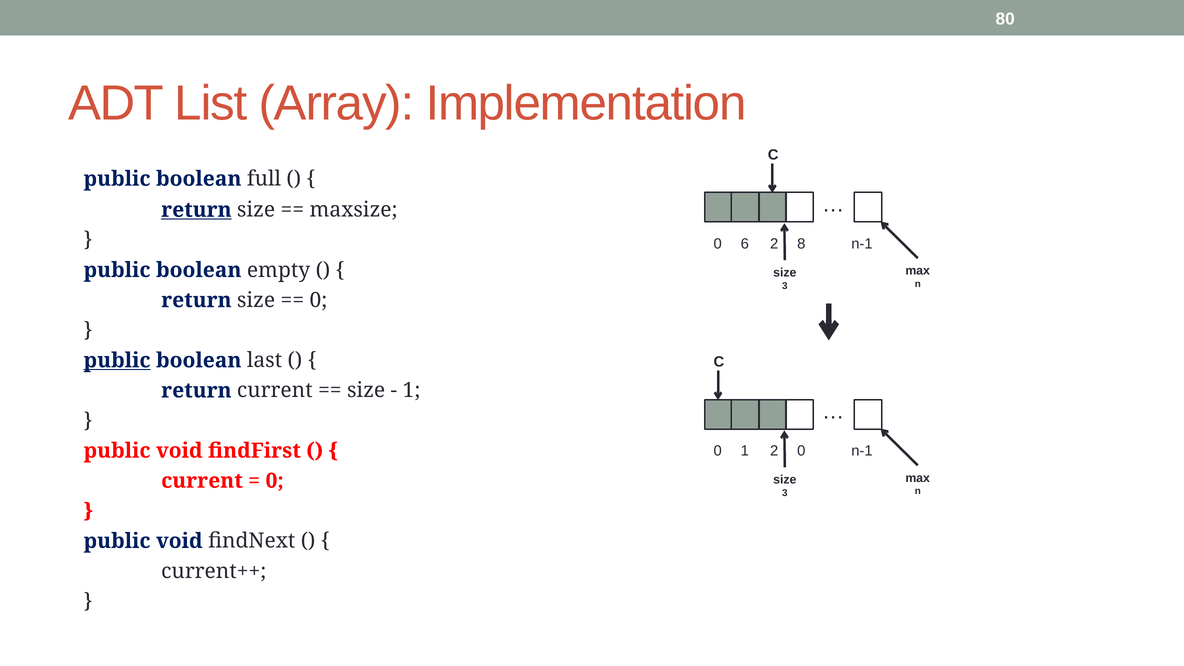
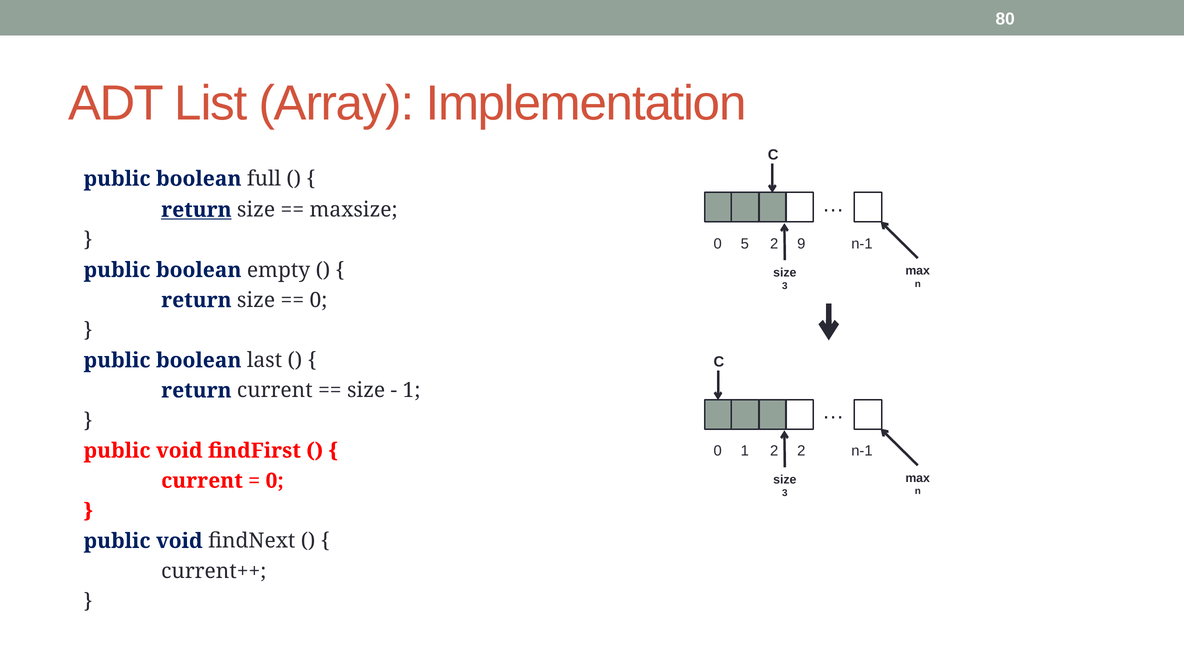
6: 6 -> 5
8: 8 -> 9
public at (117, 360) underline: present -> none
2 0: 0 -> 2
